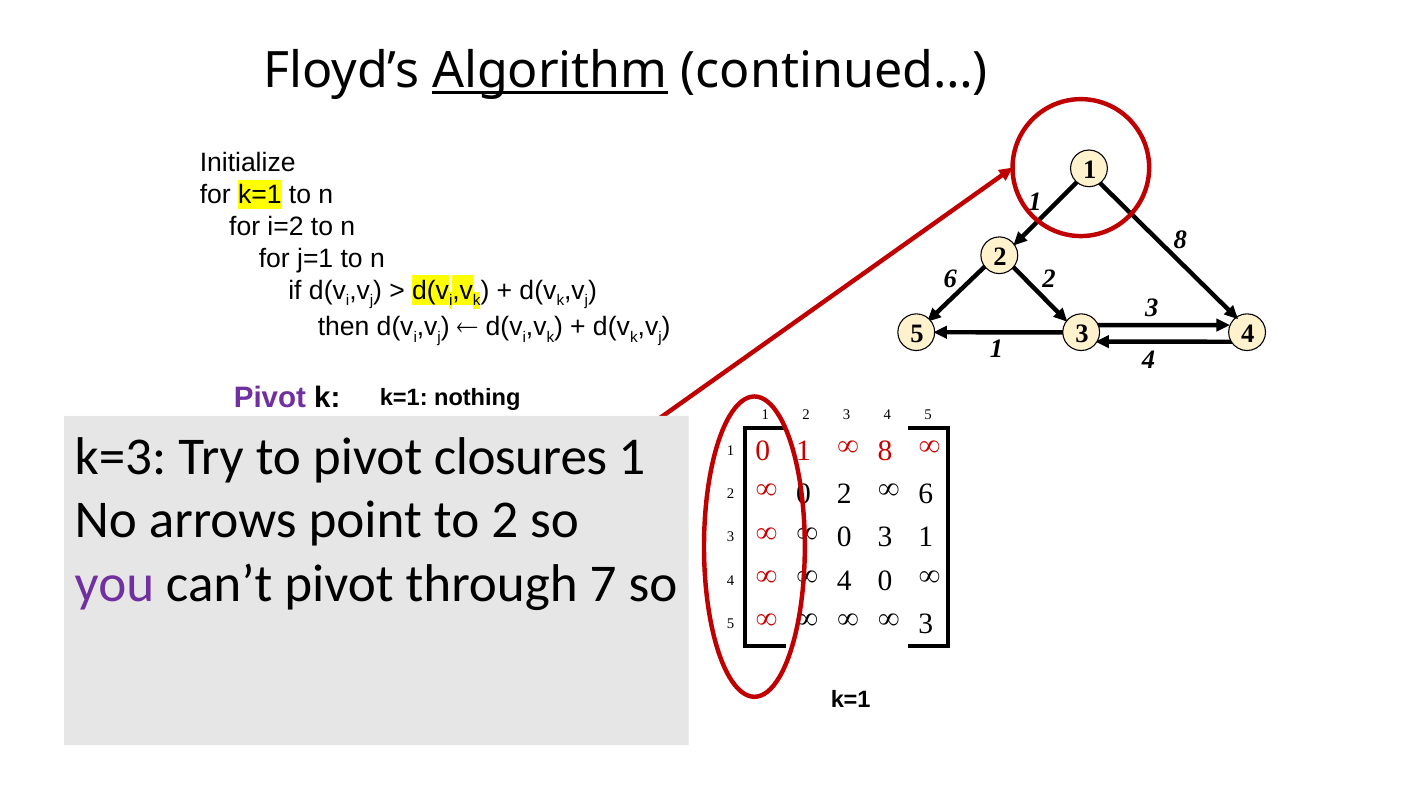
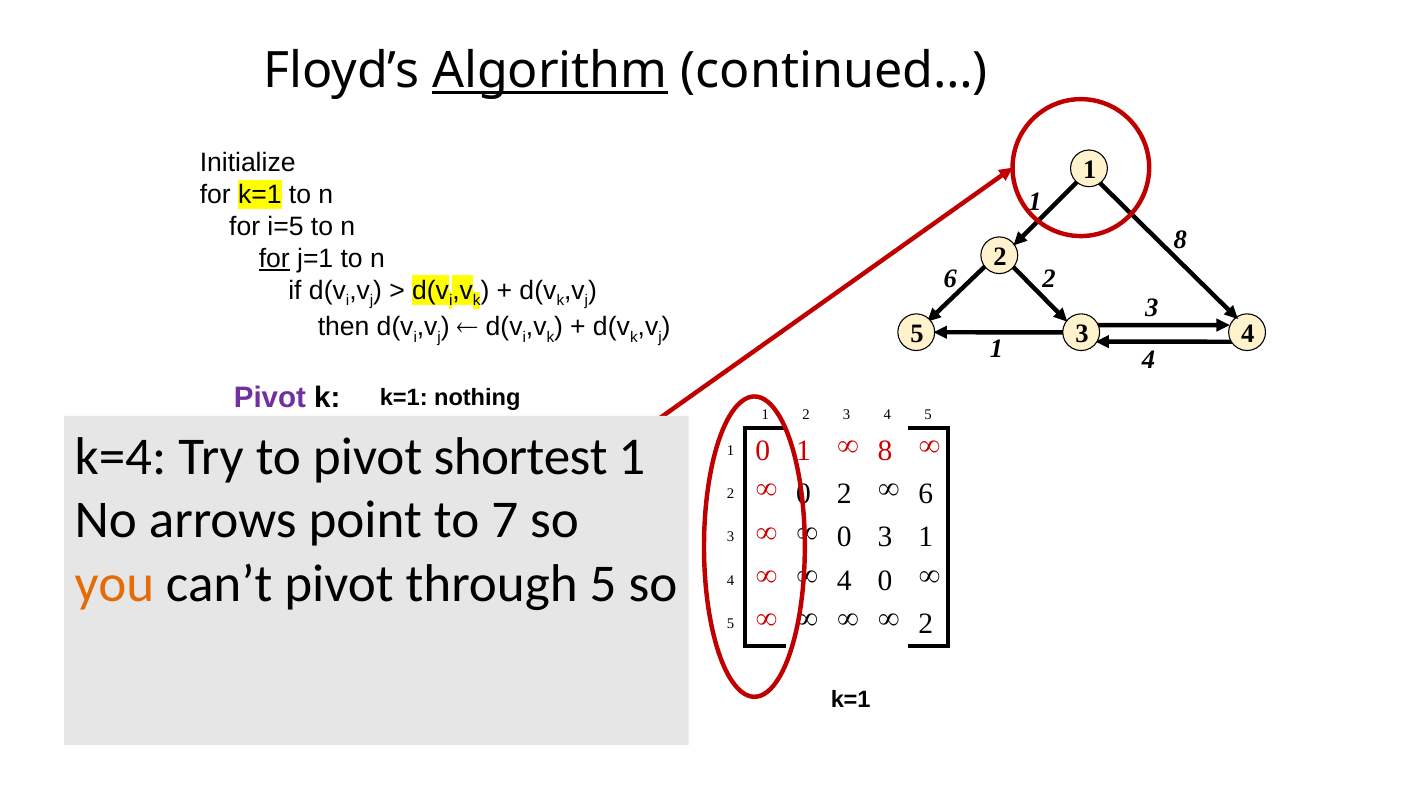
i=2: i=2 -> i=5
for at (274, 259) underline: none -> present
k=3: k=3 -> k=4
closures: closures -> shortest
to 2: 2 -> 7
you colour: purple -> orange
through 7: 7 -> 5
3 at (926, 624): 3 -> 2
